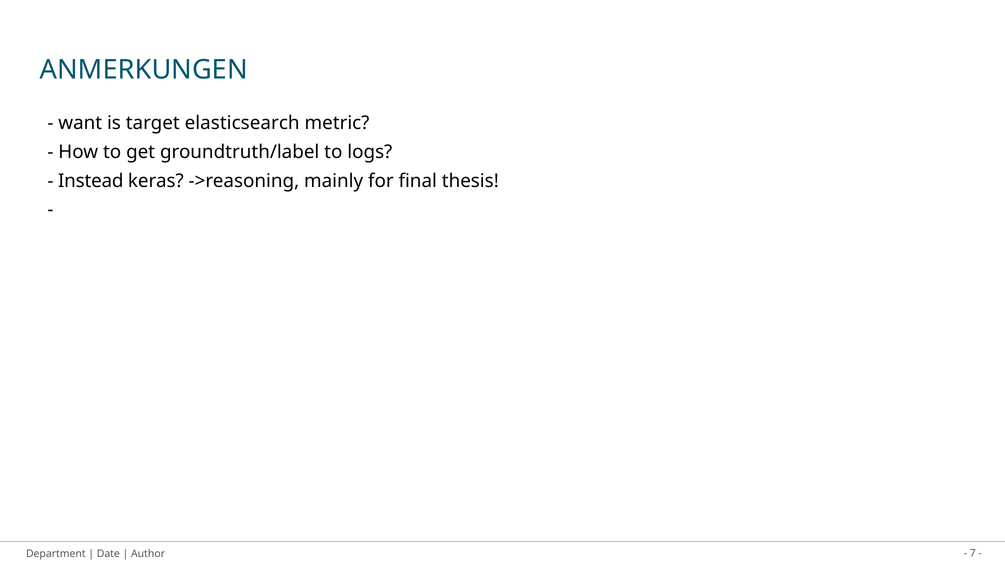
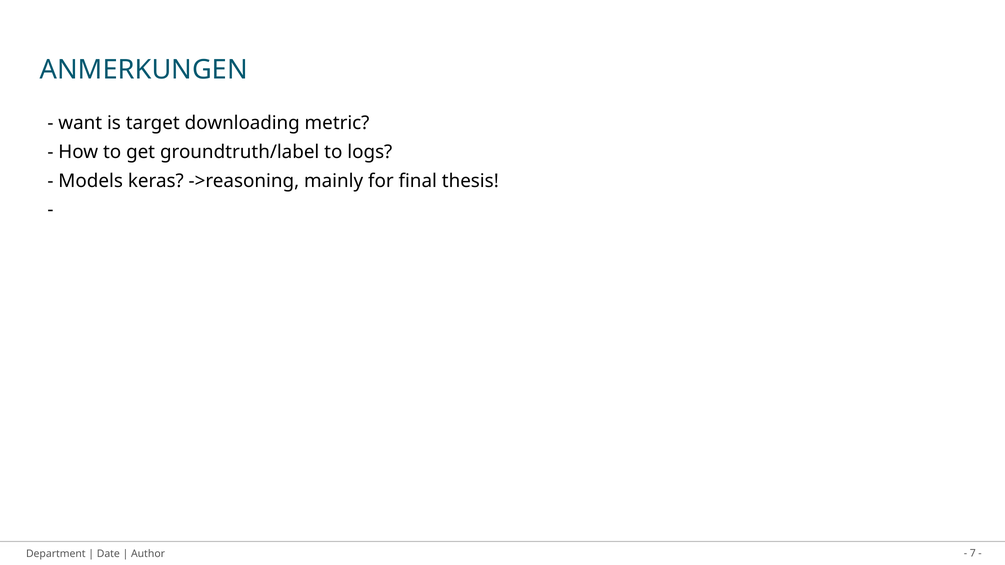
elasticsearch: elasticsearch -> downloading
Instead: Instead -> Models
